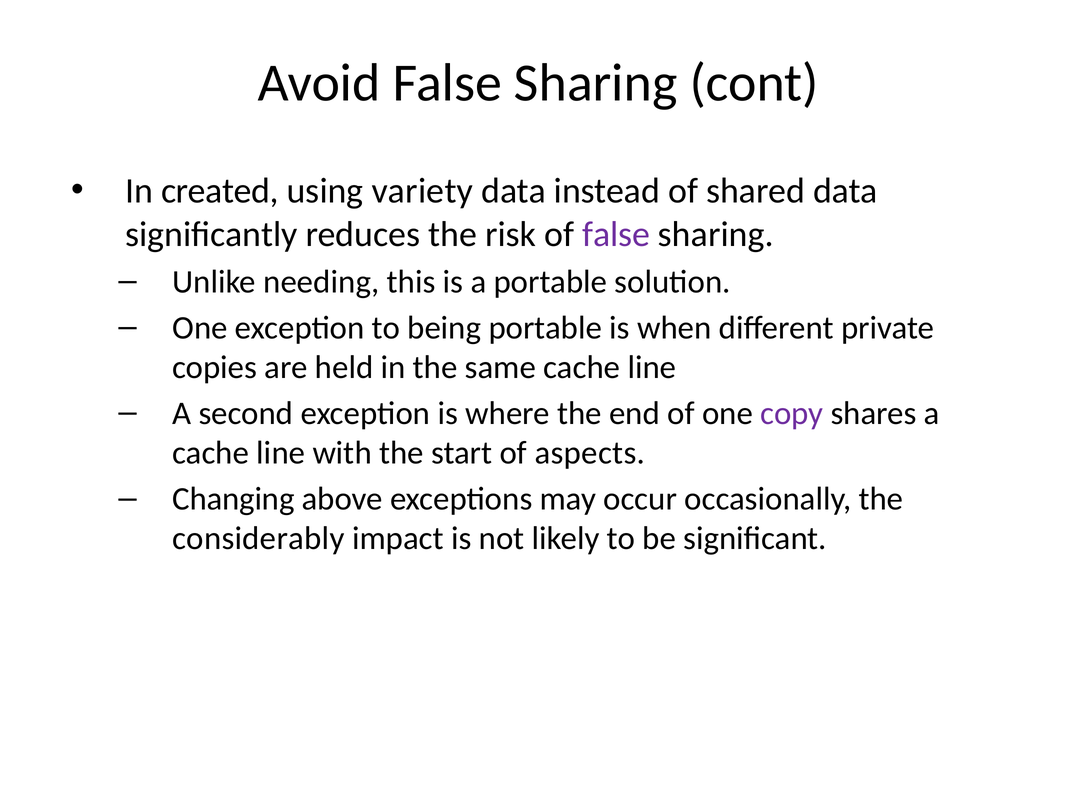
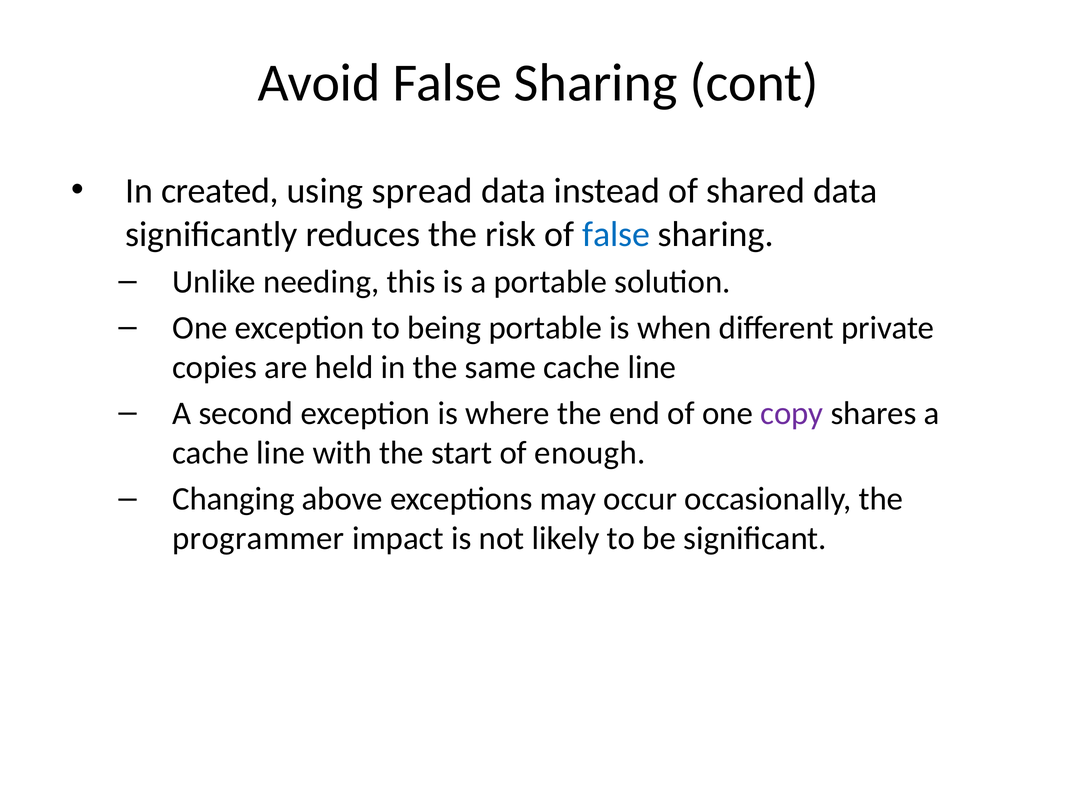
variety: variety -> spread
false at (616, 234) colour: purple -> blue
aspects: aspects -> enough
considerably: considerably -> programmer
